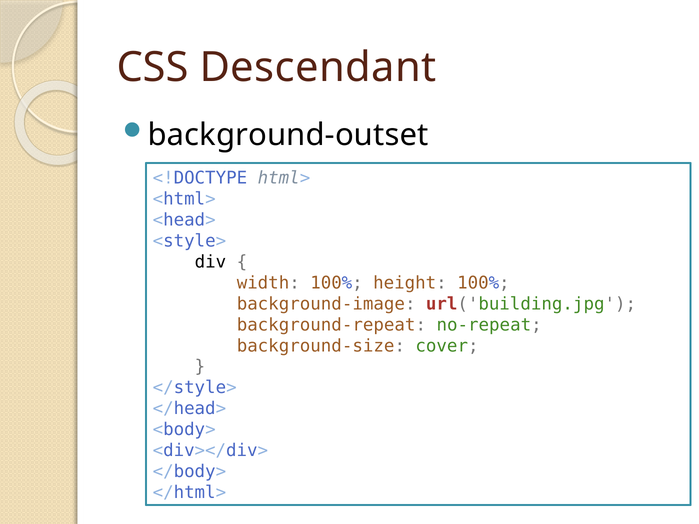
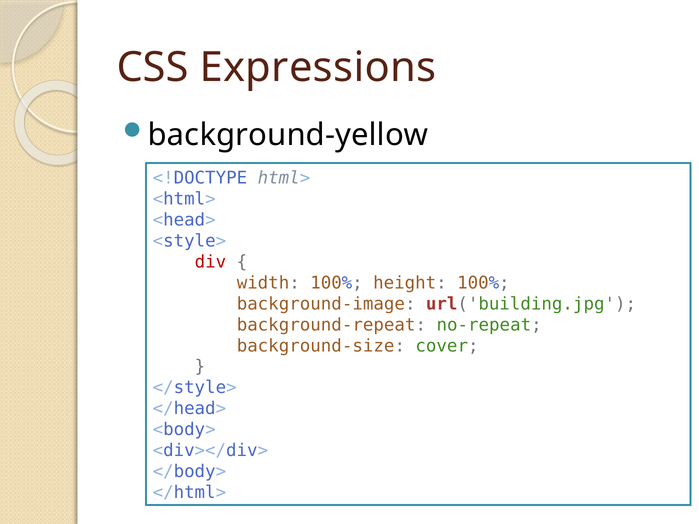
Descendant: Descendant -> Expressions
background-outset: background-outset -> background-yellow
div colour: black -> red
